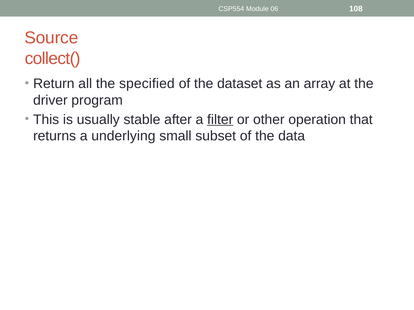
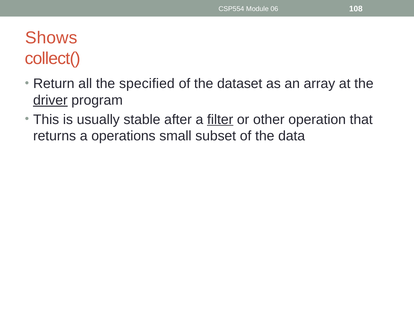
Source: Source -> Shows
driver underline: none -> present
underlying: underlying -> operations
